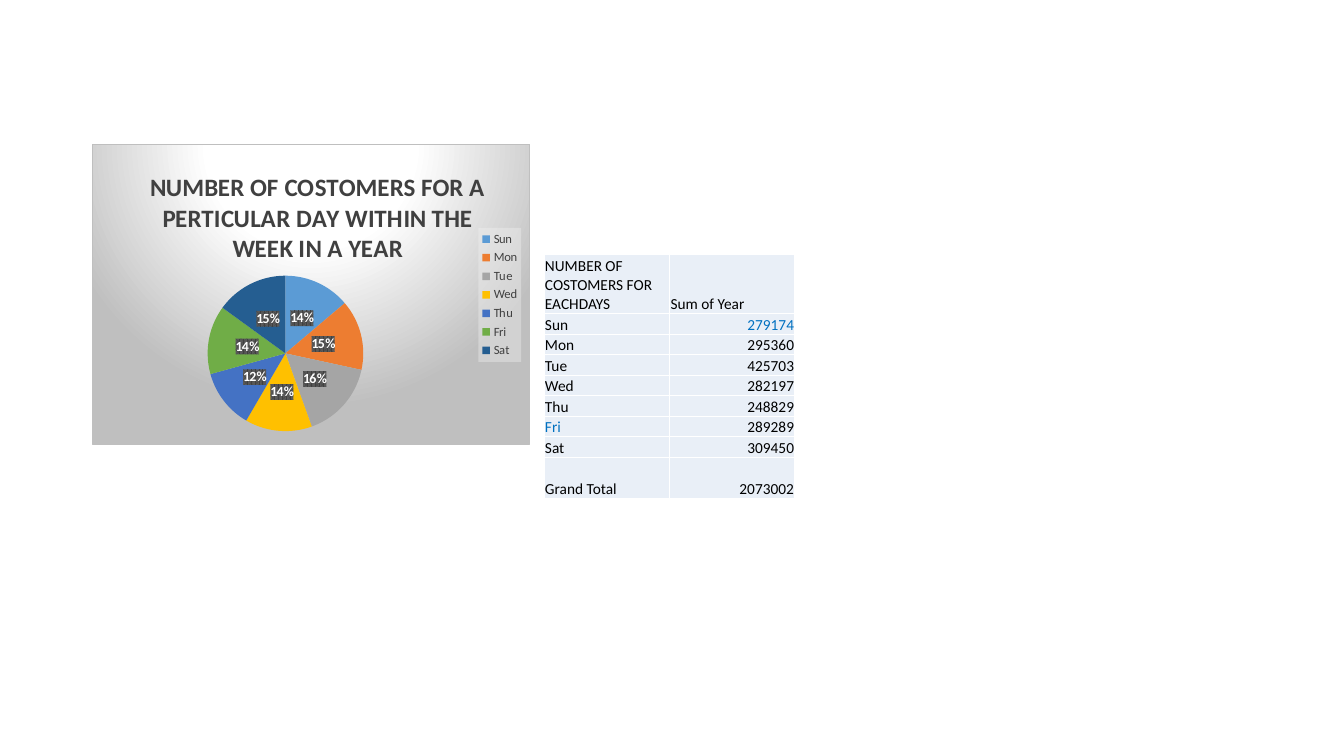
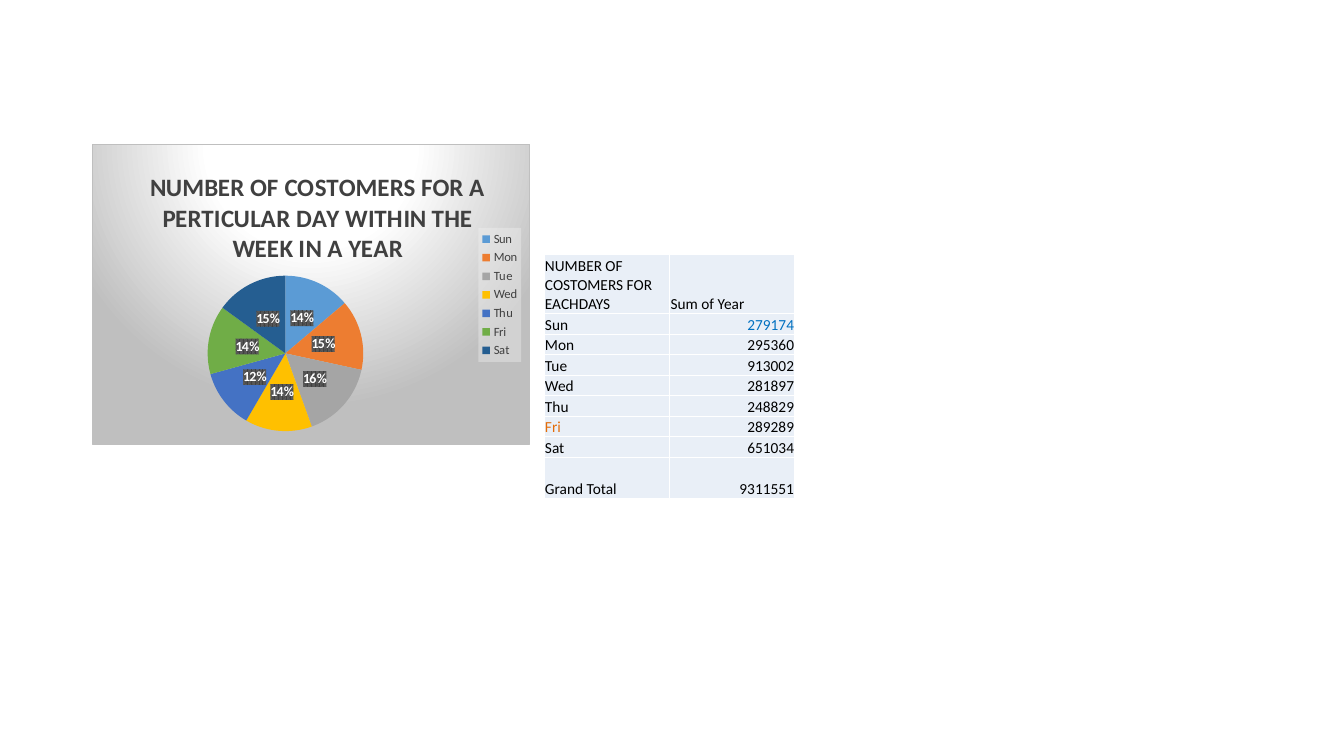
425703: 425703 -> 913002
282197: 282197 -> 281897
Fri at (553, 428) colour: blue -> orange
309450: 309450 -> 651034
2073002: 2073002 -> 9311551
